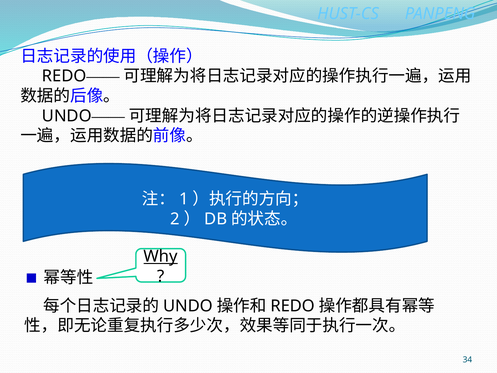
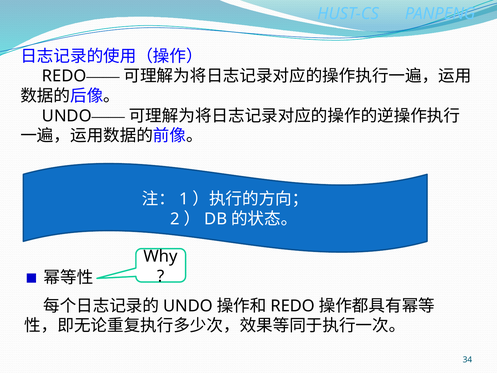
Why underline: present -> none
